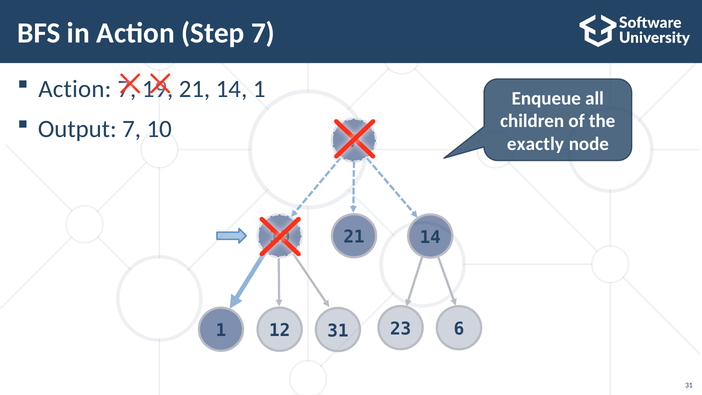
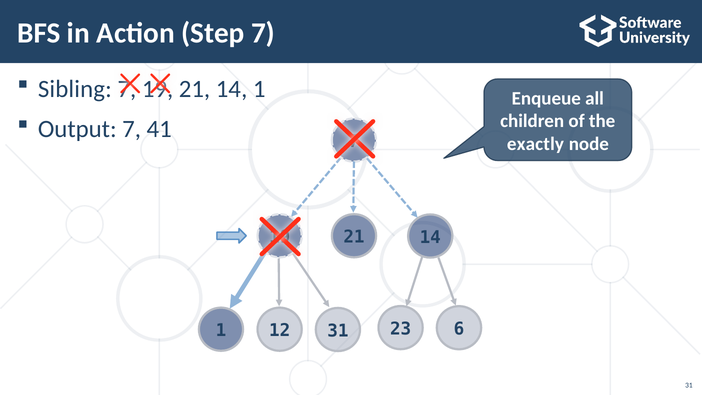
Action at (75, 89): Action -> Sibling
10: 10 -> 41
